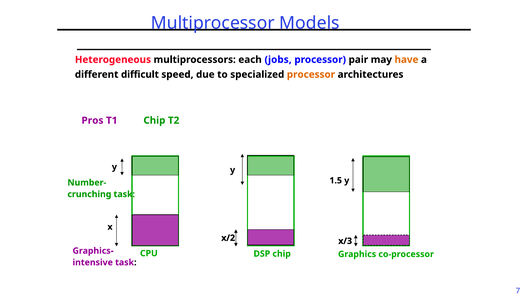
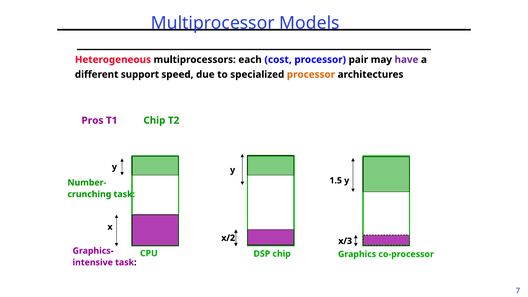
jobs: jobs -> cost
have colour: orange -> purple
difficult: difficult -> support
